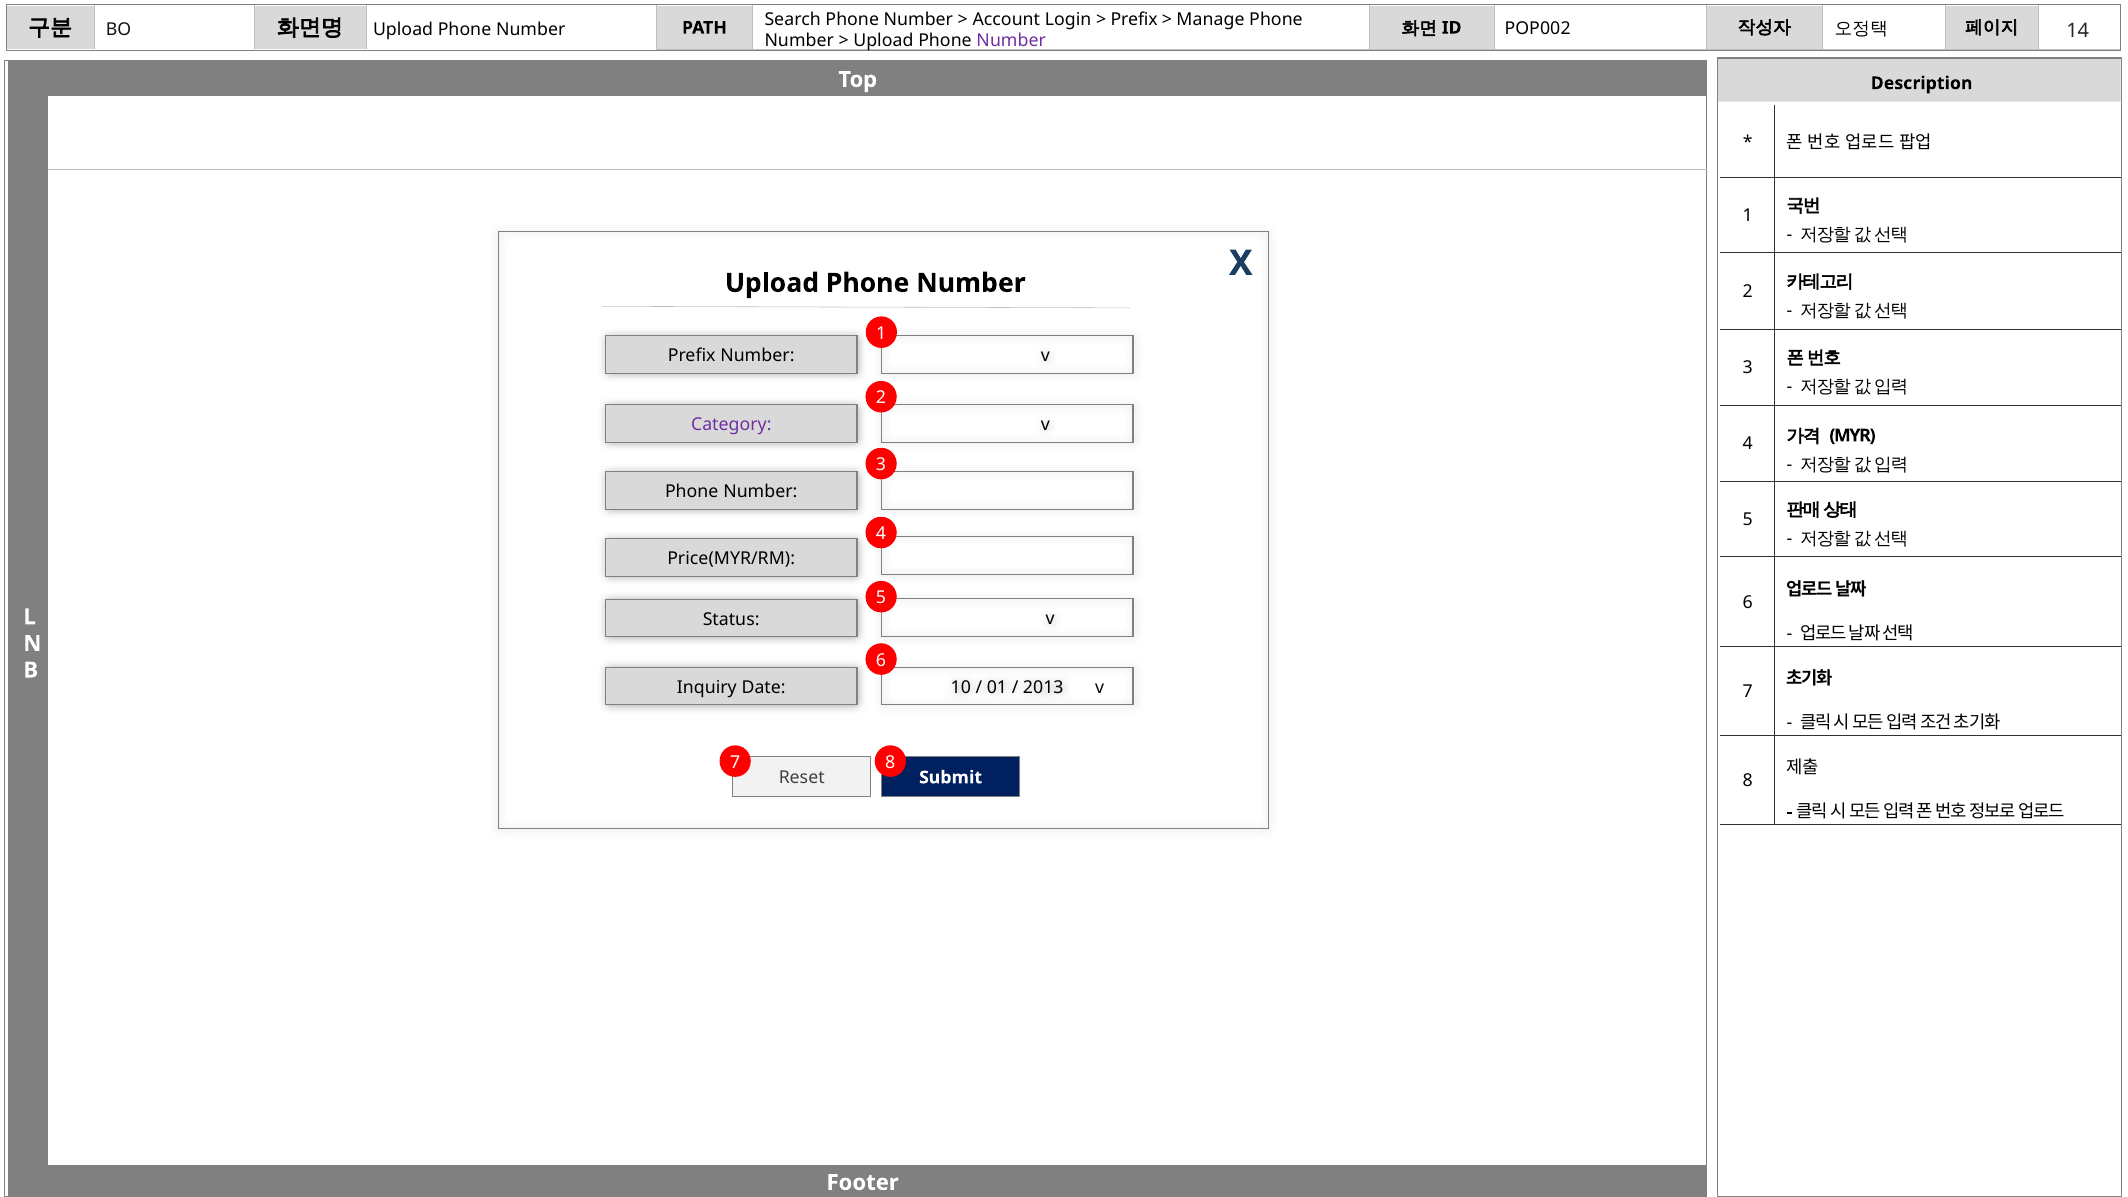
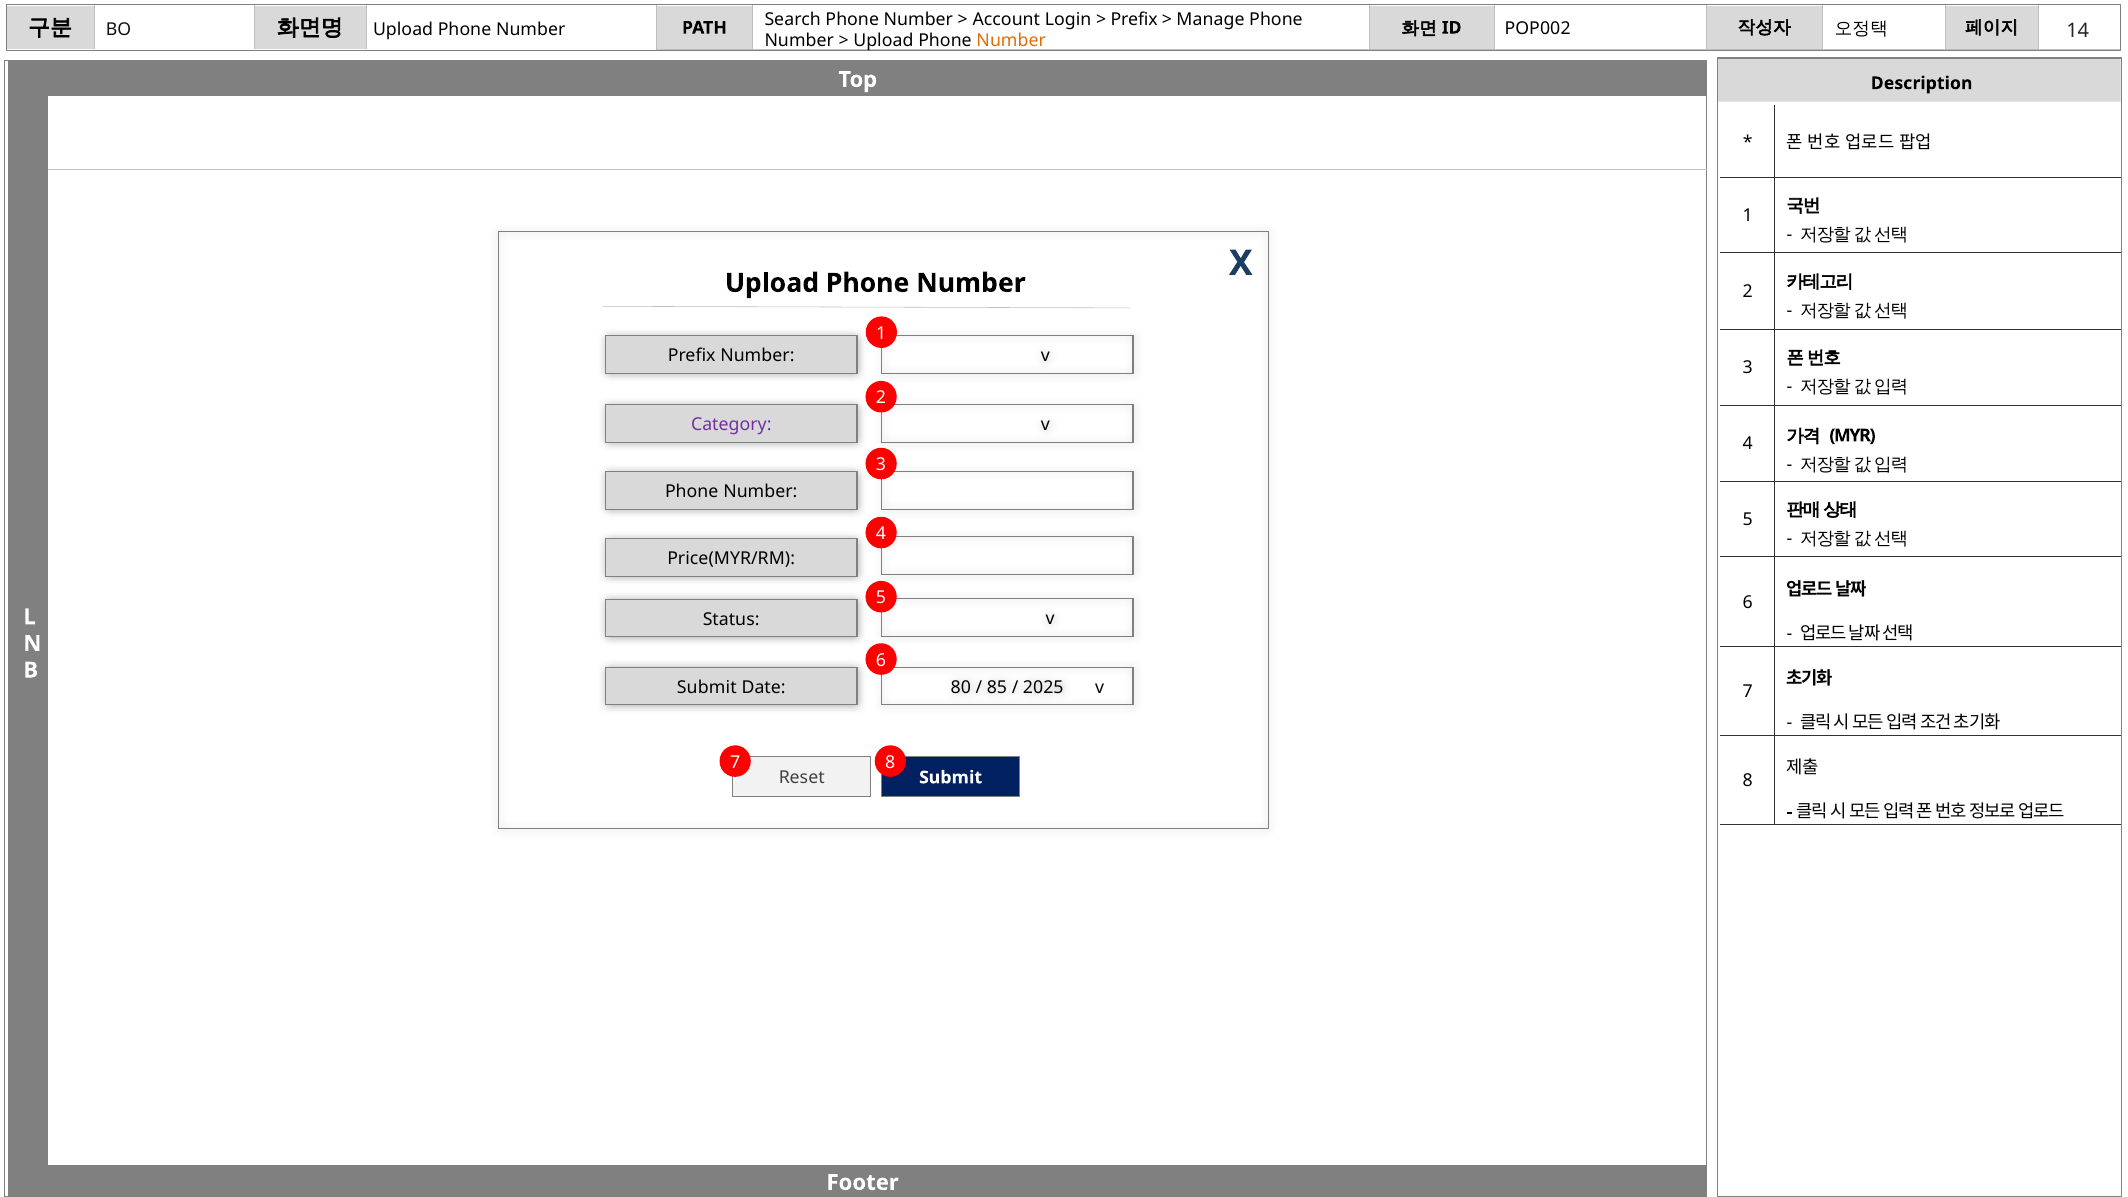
Number at (1011, 41) colour: purple -> orange
Inquiry at (707, 687): Inquiry -> Submit
10: 10 -> 80
01: 01 -> 85
2013: 2013 -> 2025
